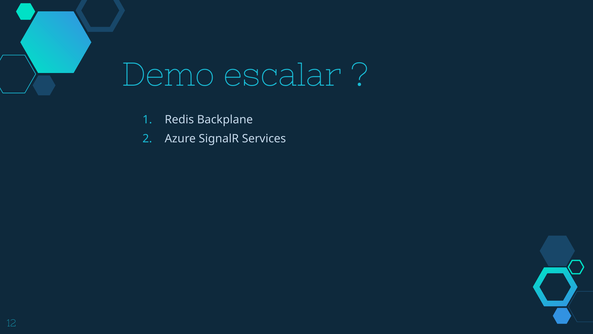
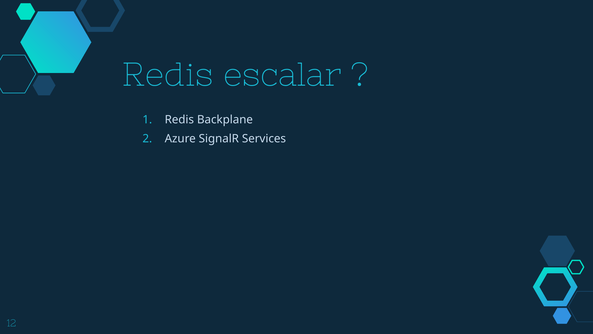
Demo at (168, 75): Demo -> Redis
